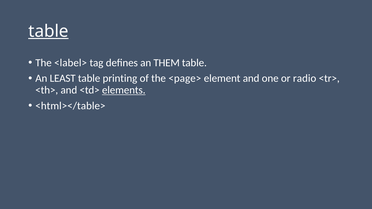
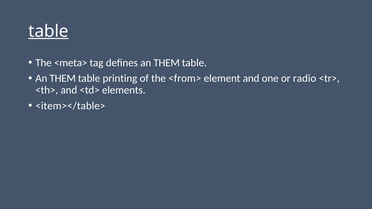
<label>: <label> -> <meta>
LEAST at (63, 78): LEAST -> THEM
<page>: <page> -> <from>
elements underline: present -> none
<html></table>: <html></table> -> <item></table>
